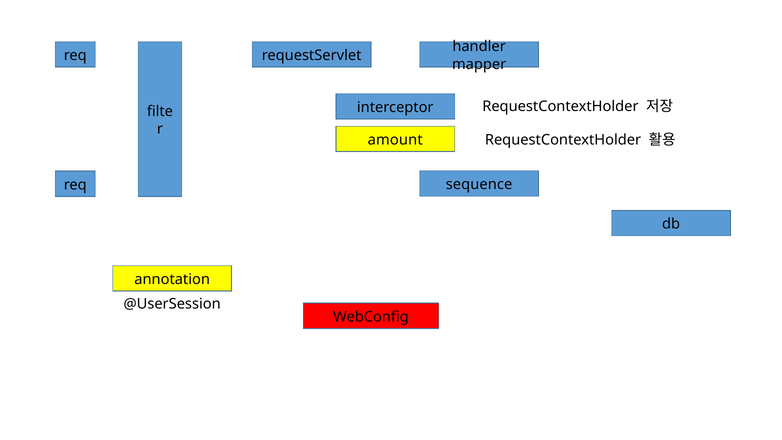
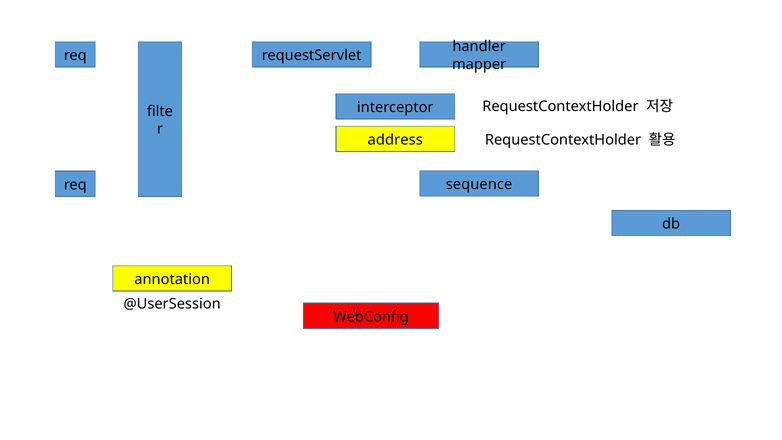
amount: amount -> address
